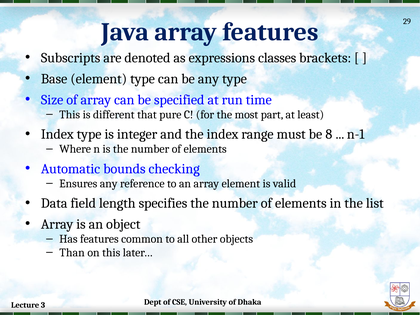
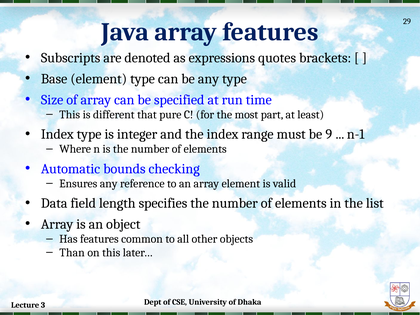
classes: classes -> quotes
8: 8 -> 9
